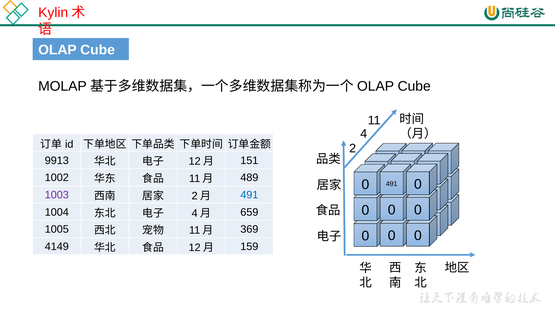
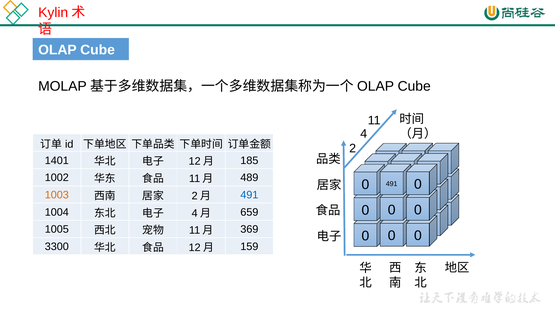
9913: 9913 -> 1401
151: 151 -> 185
1003 colour: purple -> orange
4149: 4149 -> 3300
